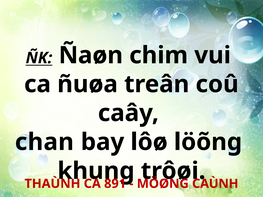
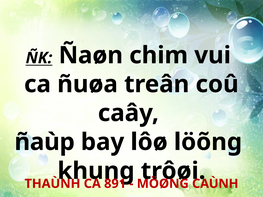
chan: chan -> ñaùp
